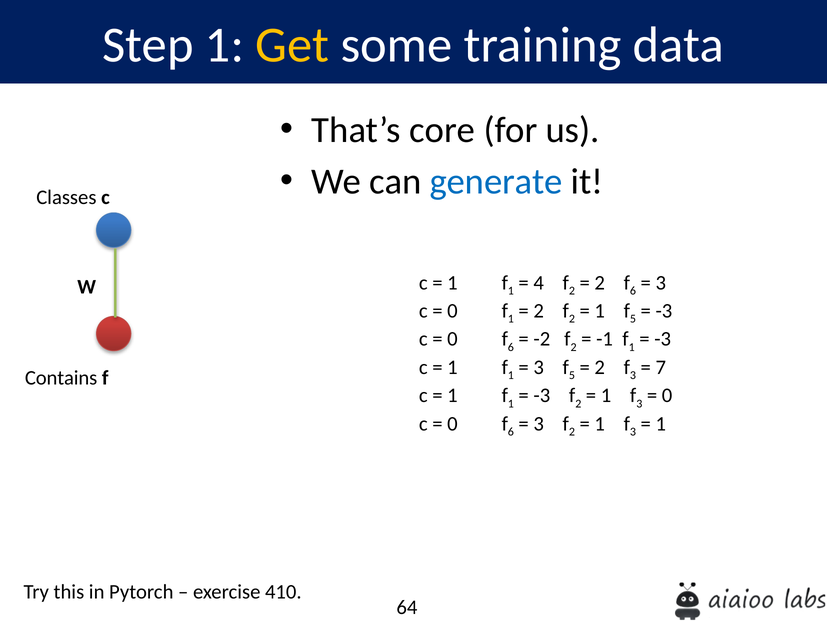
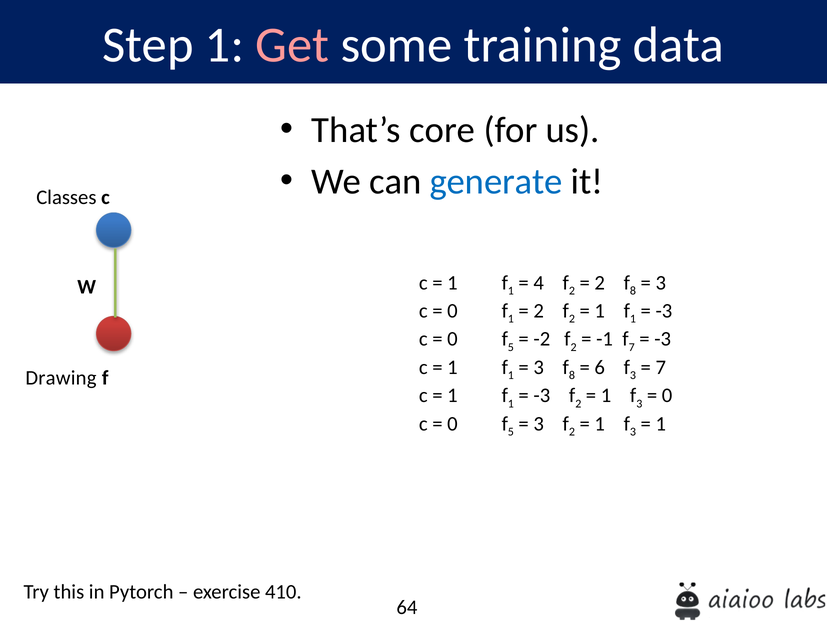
Get colour: yellow -> pink
2 f 6: 6 -> 8
5 at (633, 319): 5 -> 1
6 at (511, 347): 6 -> 5
-1 f 1: 1 -> 7
3 f 5: 5 -> 8
2 at (600, 367): 2 -> 6
Contains: Contains -> Drawing
6 at (511, 431): 6 -> 5
